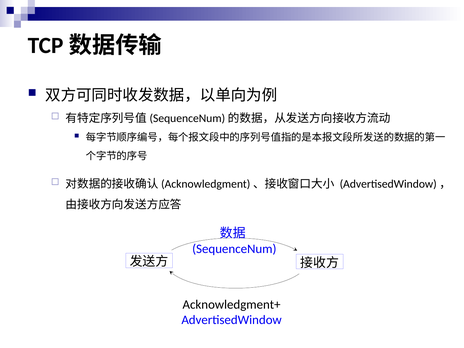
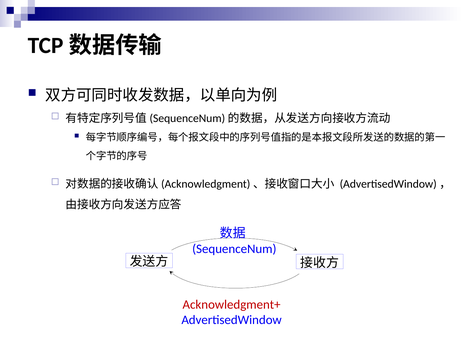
Acknowledgment+ colour: black -> red
